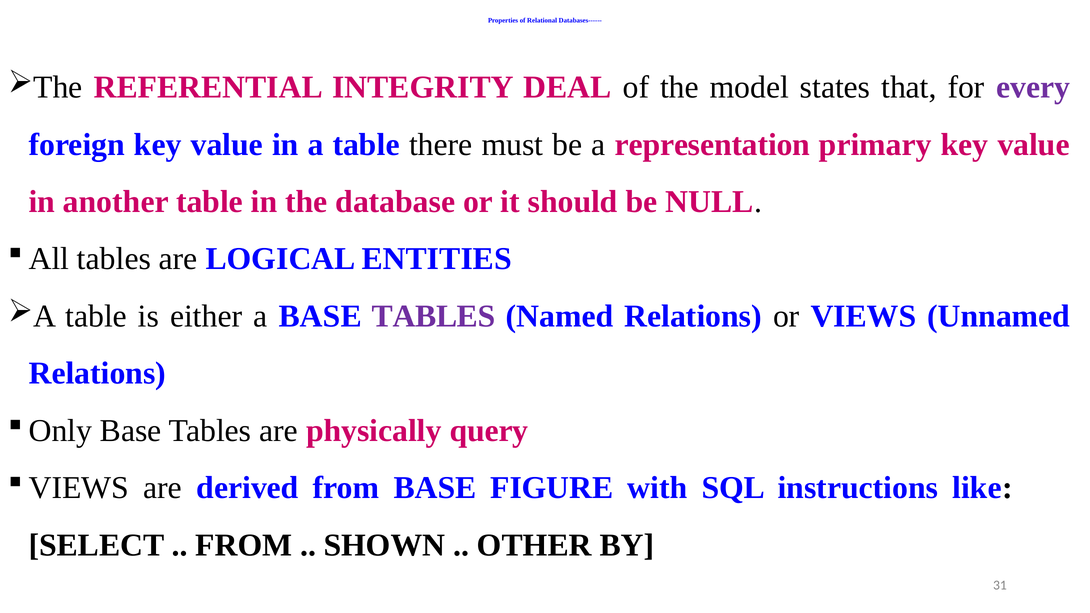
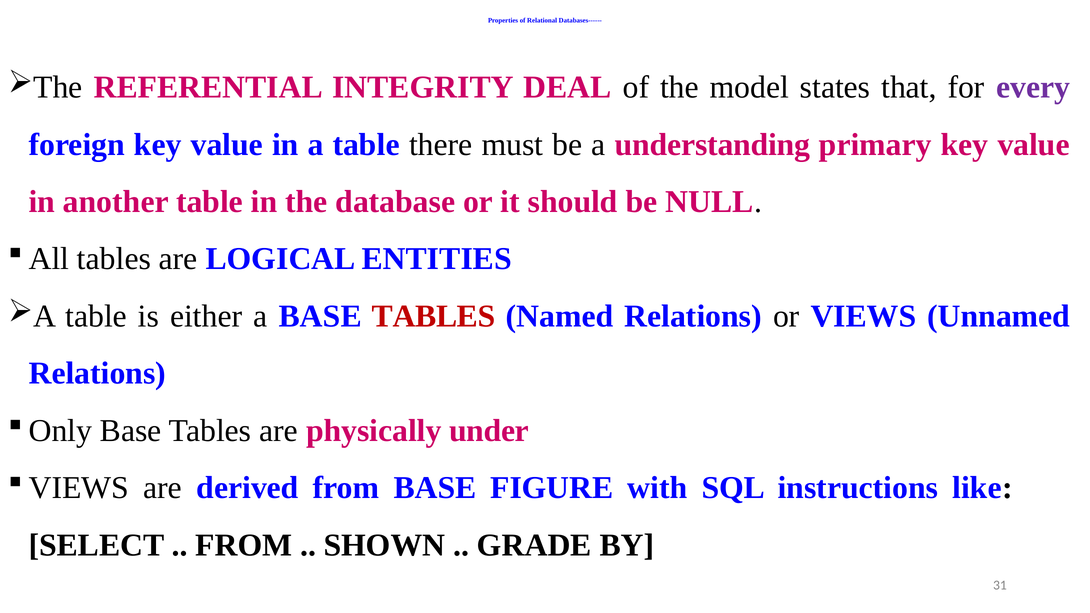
representation: representation -> understanding
TABLES at (434, 316) colour: purple -> red
query: query -> under
OTHER: OTHER -> GRADE
